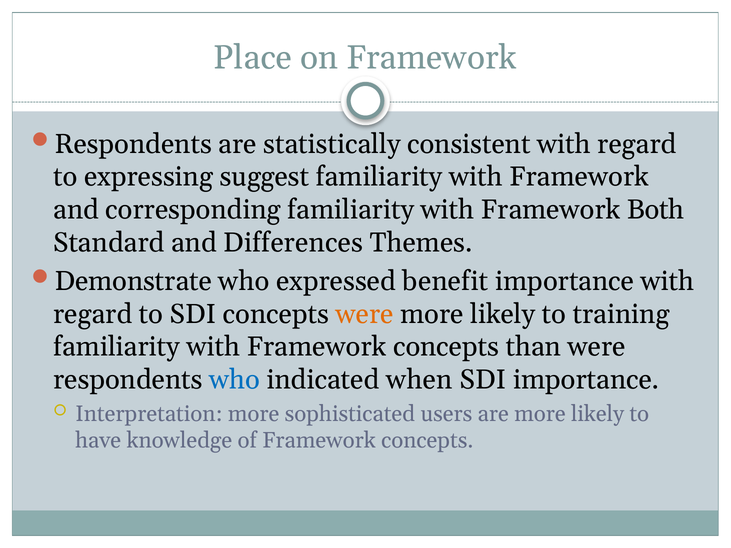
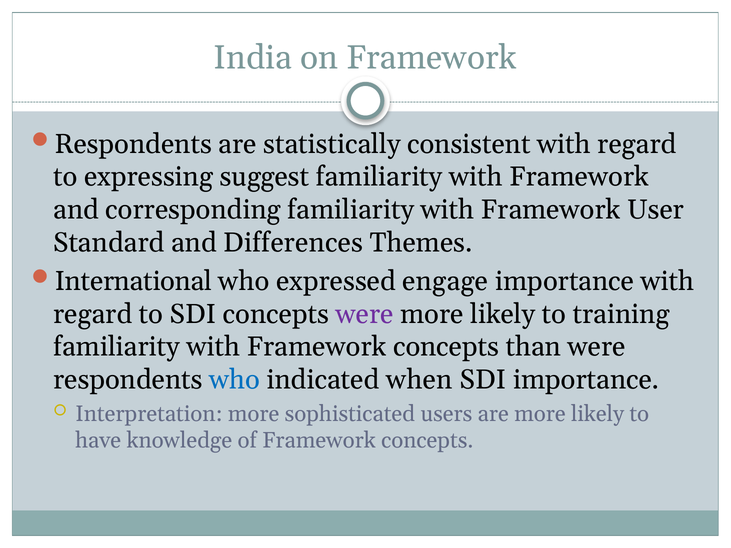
Place: Place -> India
Both: Both -> User
Demonstrate: Demonstrate -> International
benefit: benefit -> engage
were at (365, 314) colour: orange -> purple
